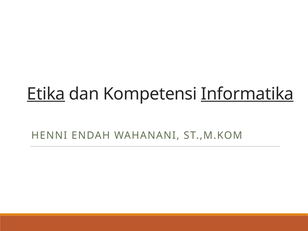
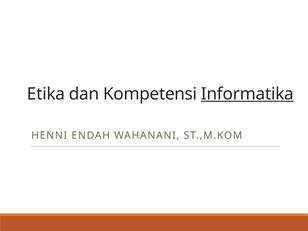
Etika underline: present -> none
